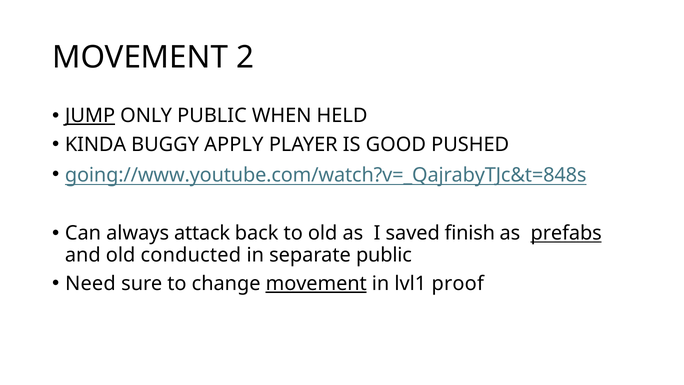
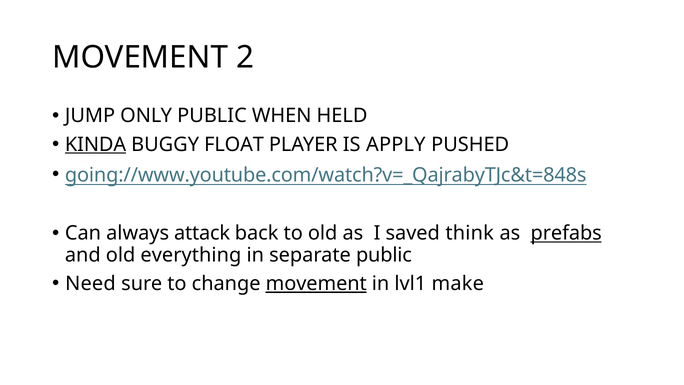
JUMP underline: present -> none
KINDA underline: none -> present
APPLY: APPLY -> FLOAT
GOOD: GOOD -> APPLY
finish: finish -> think
conducted: conducted -> everything
proof: proof -> make
